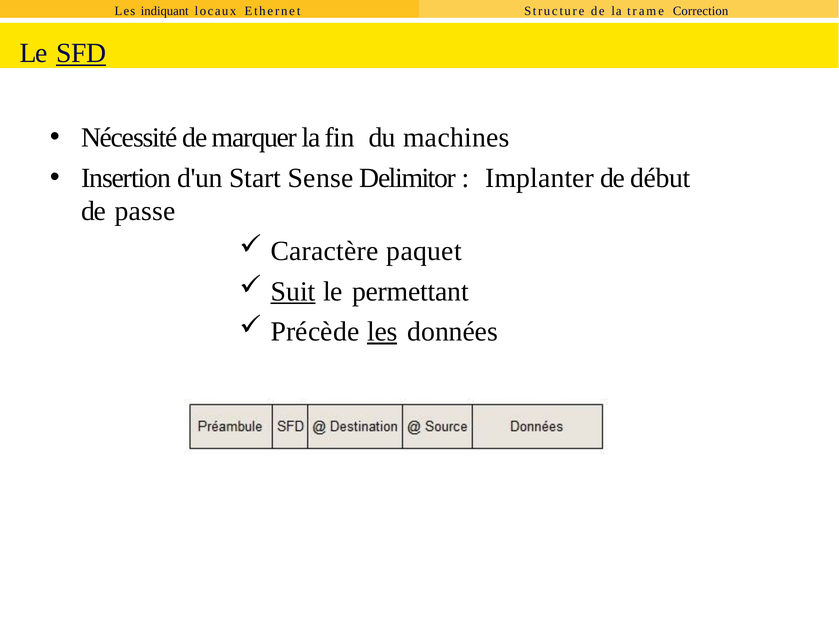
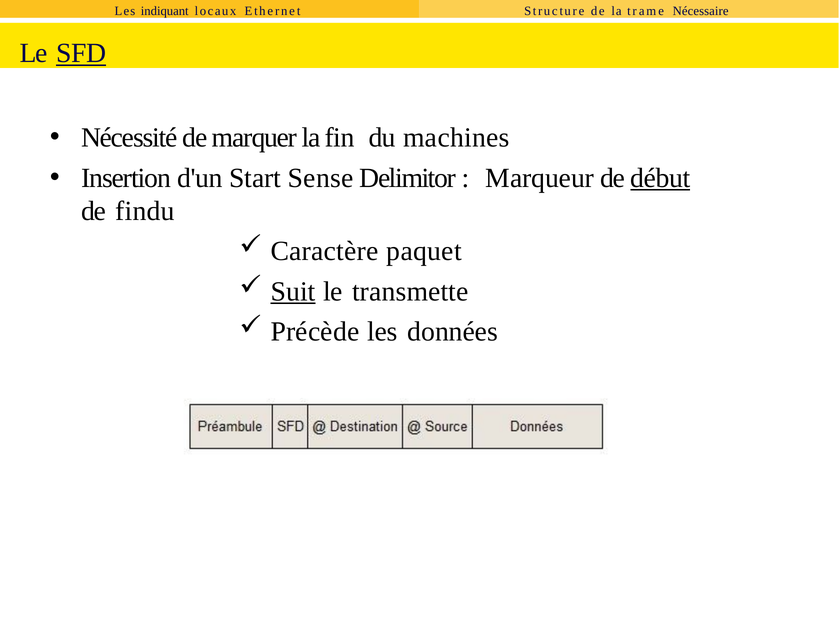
Correction: Correction -> Nécessaire
Implanter: Implanter -> Marqueur
début underline: none -> present
passe: passe -> findu
permettant: permettant -> transmette
les at (382, 331) underline: present -> none
